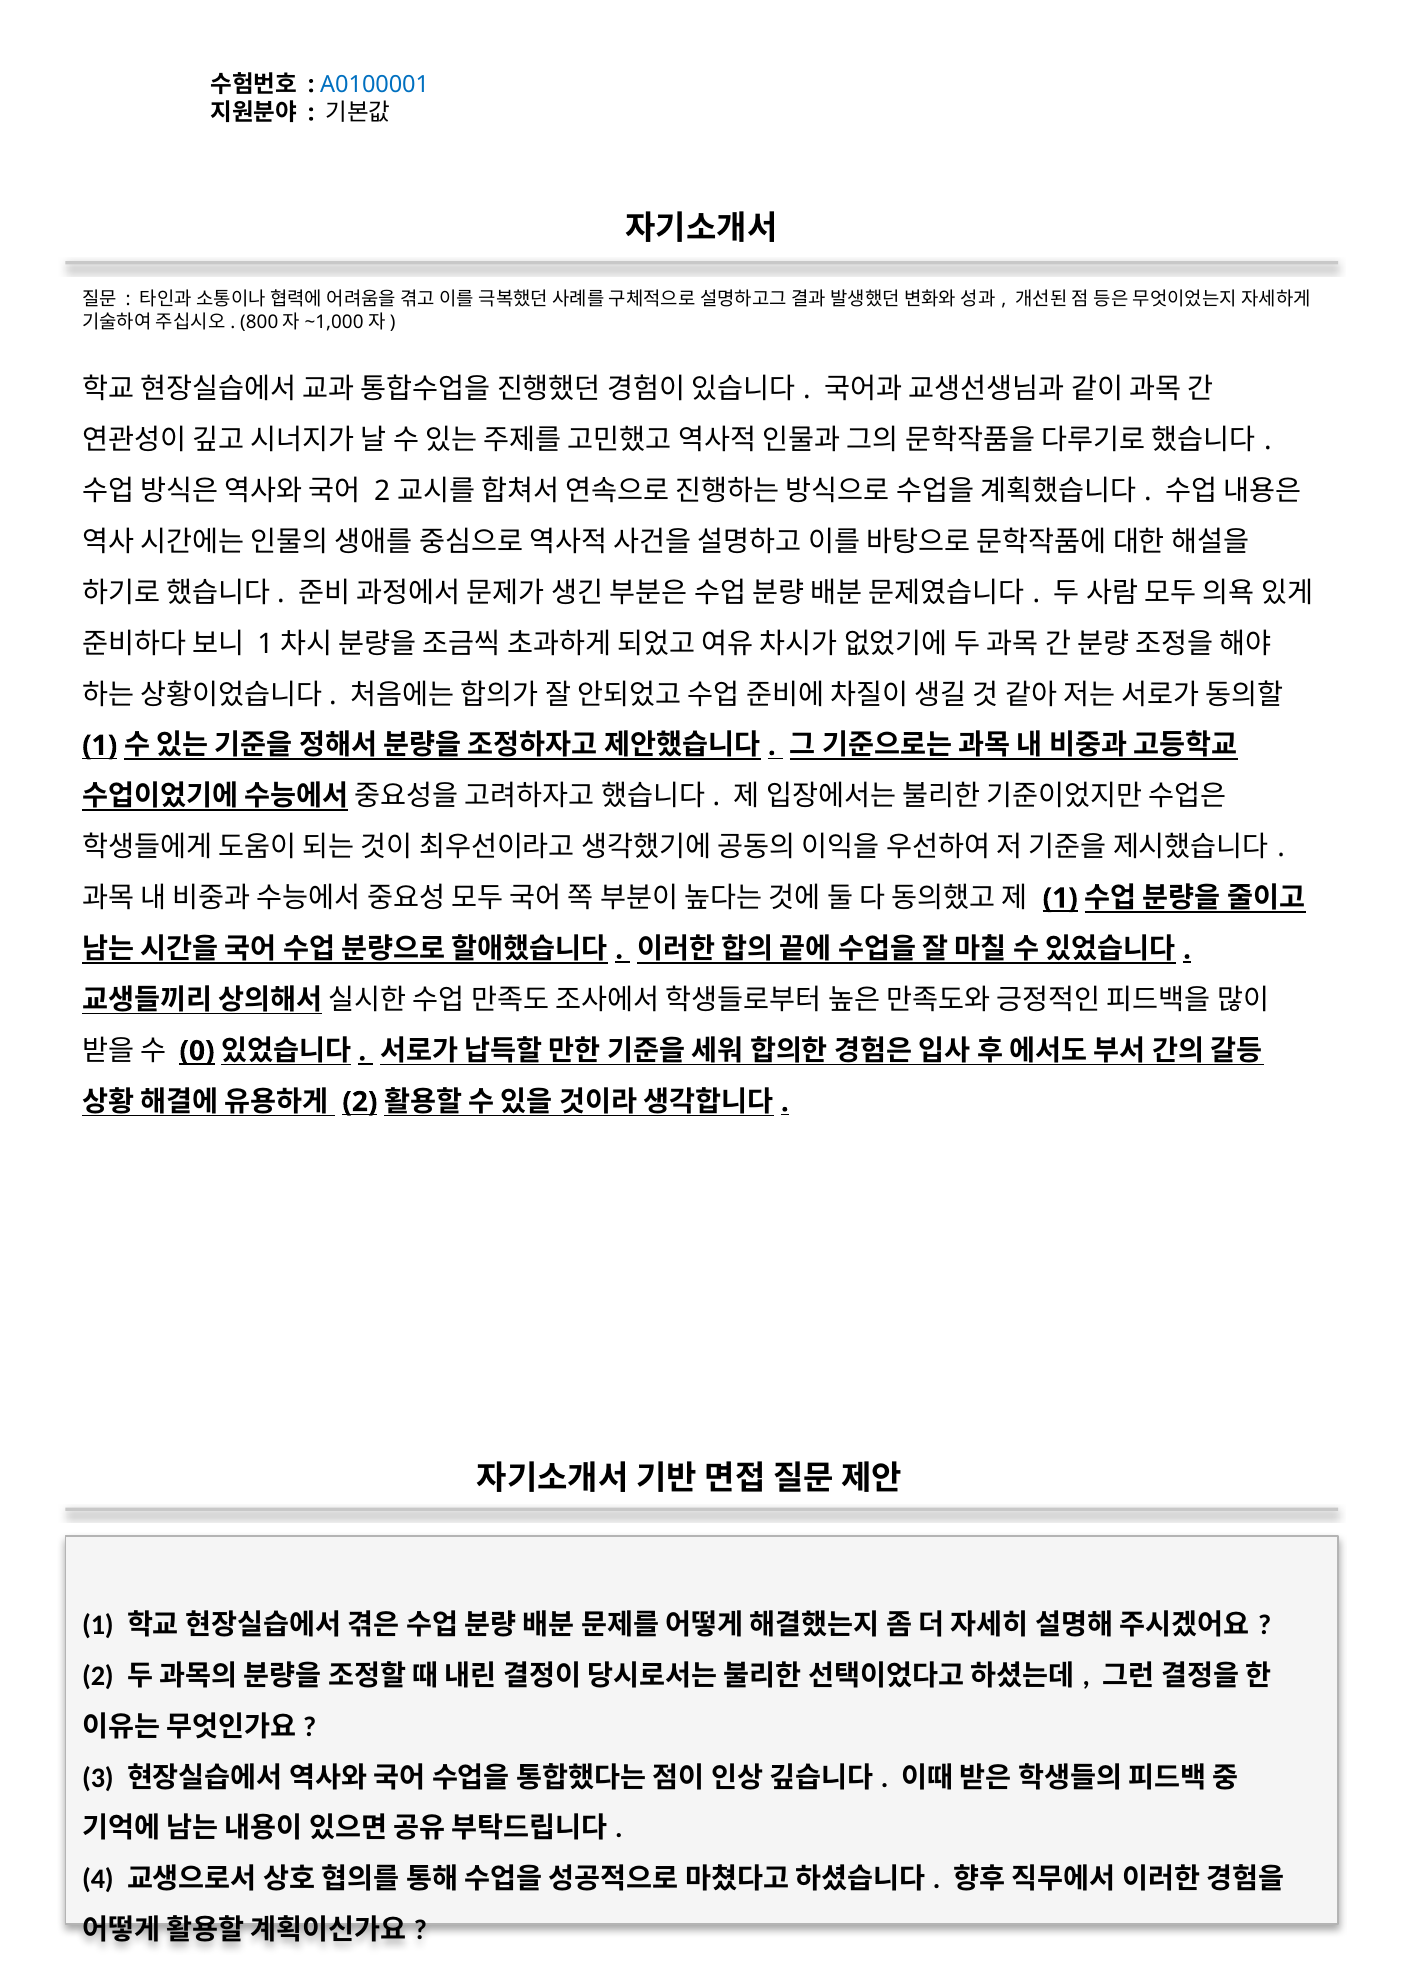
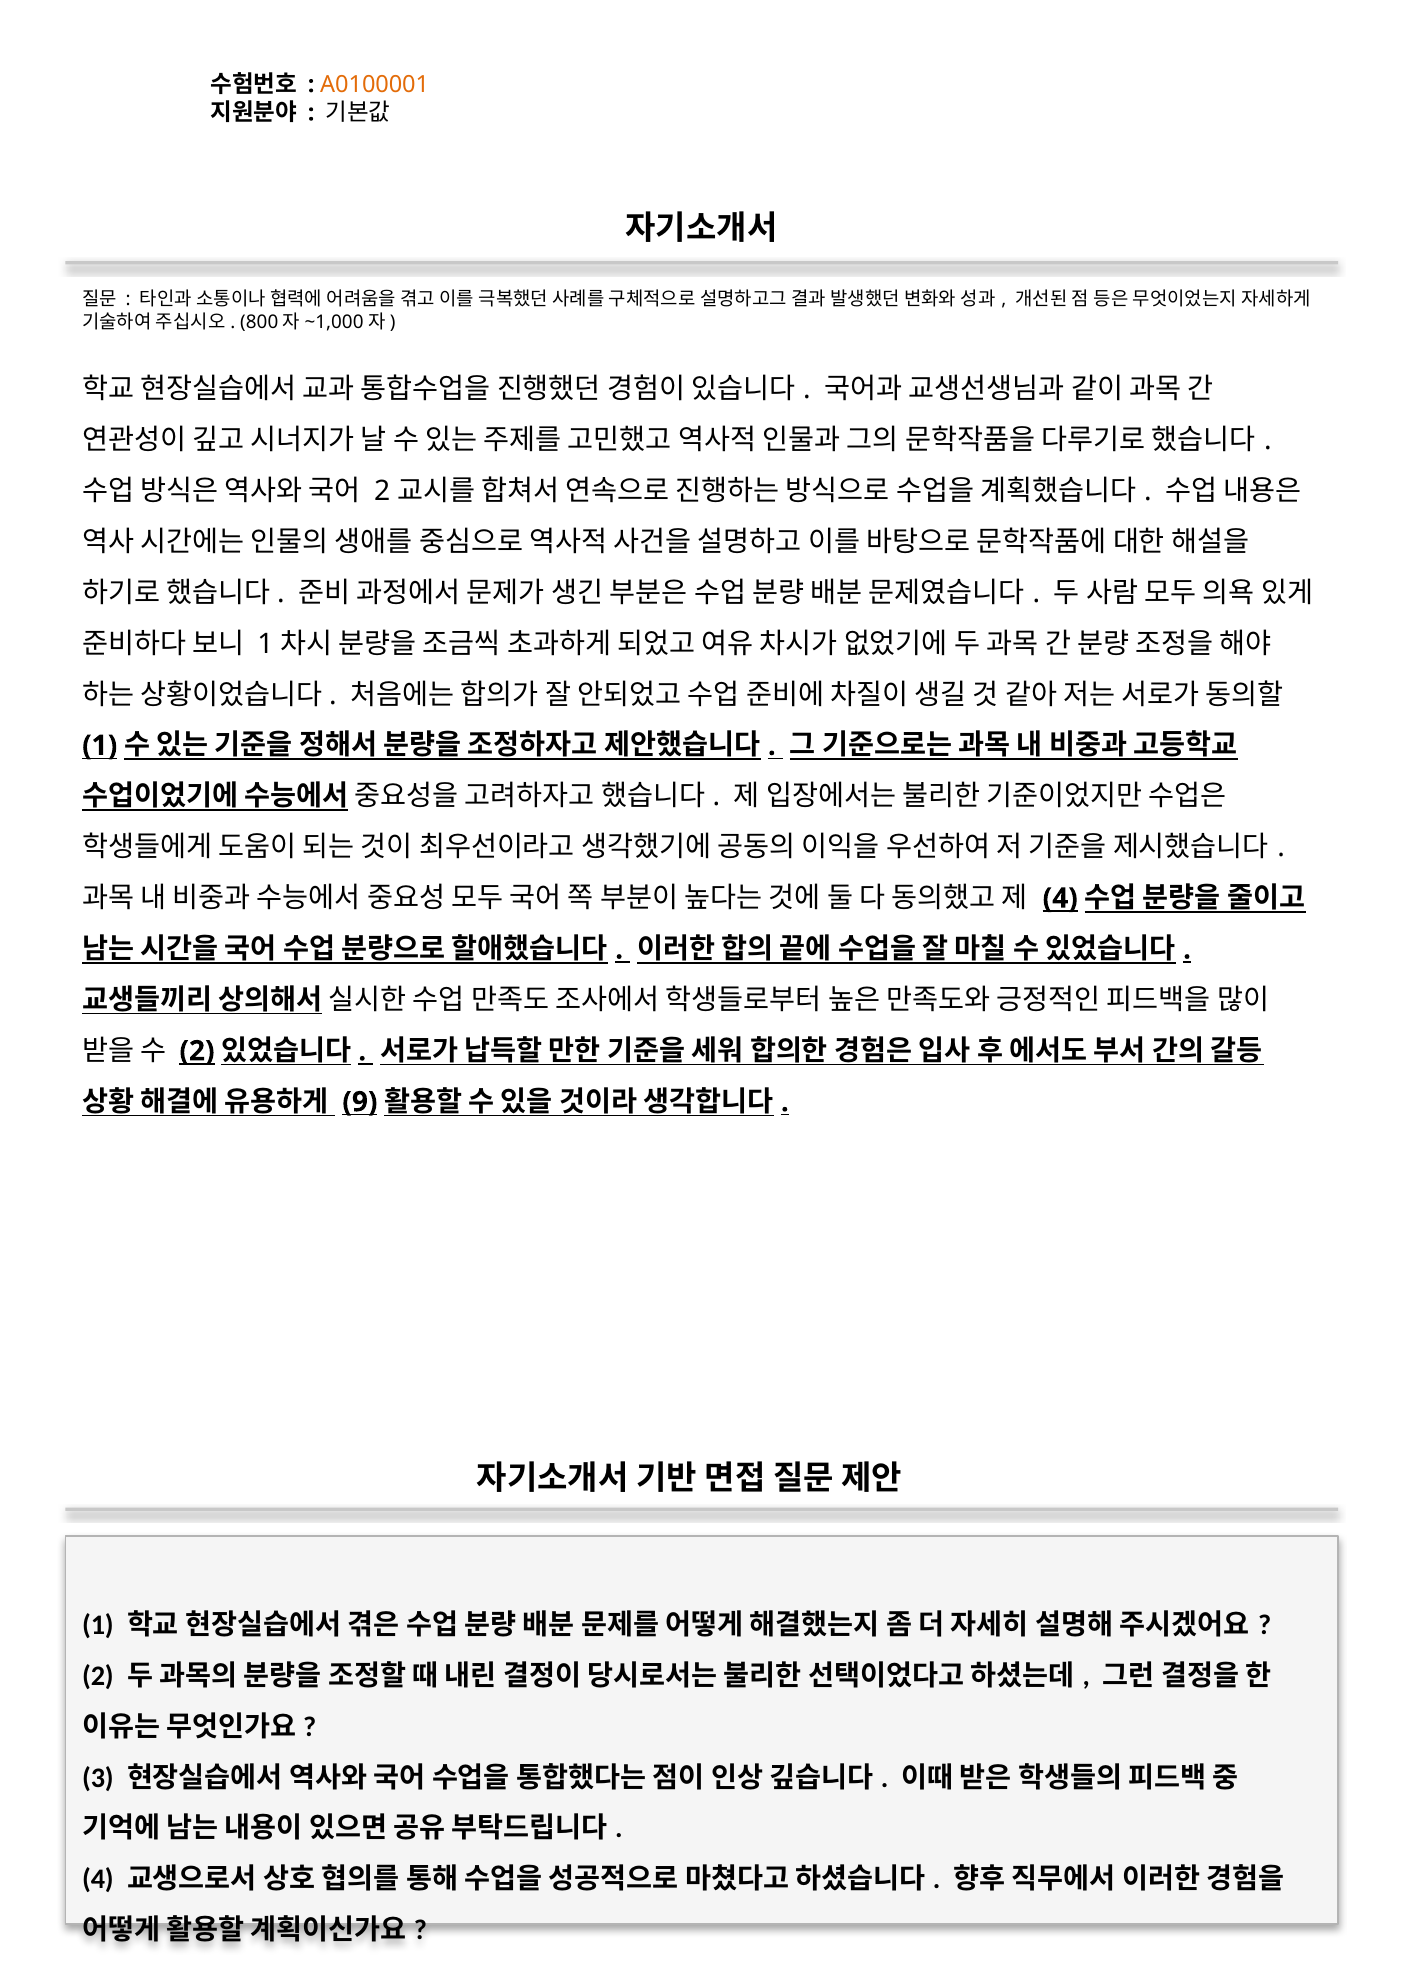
A0100001 colour: blue -> orange
1 at (1060, 898): 1 -> 4
0 at (197, 1051): 0 -> 2
2 at (360, 1102): 2 -> 9
